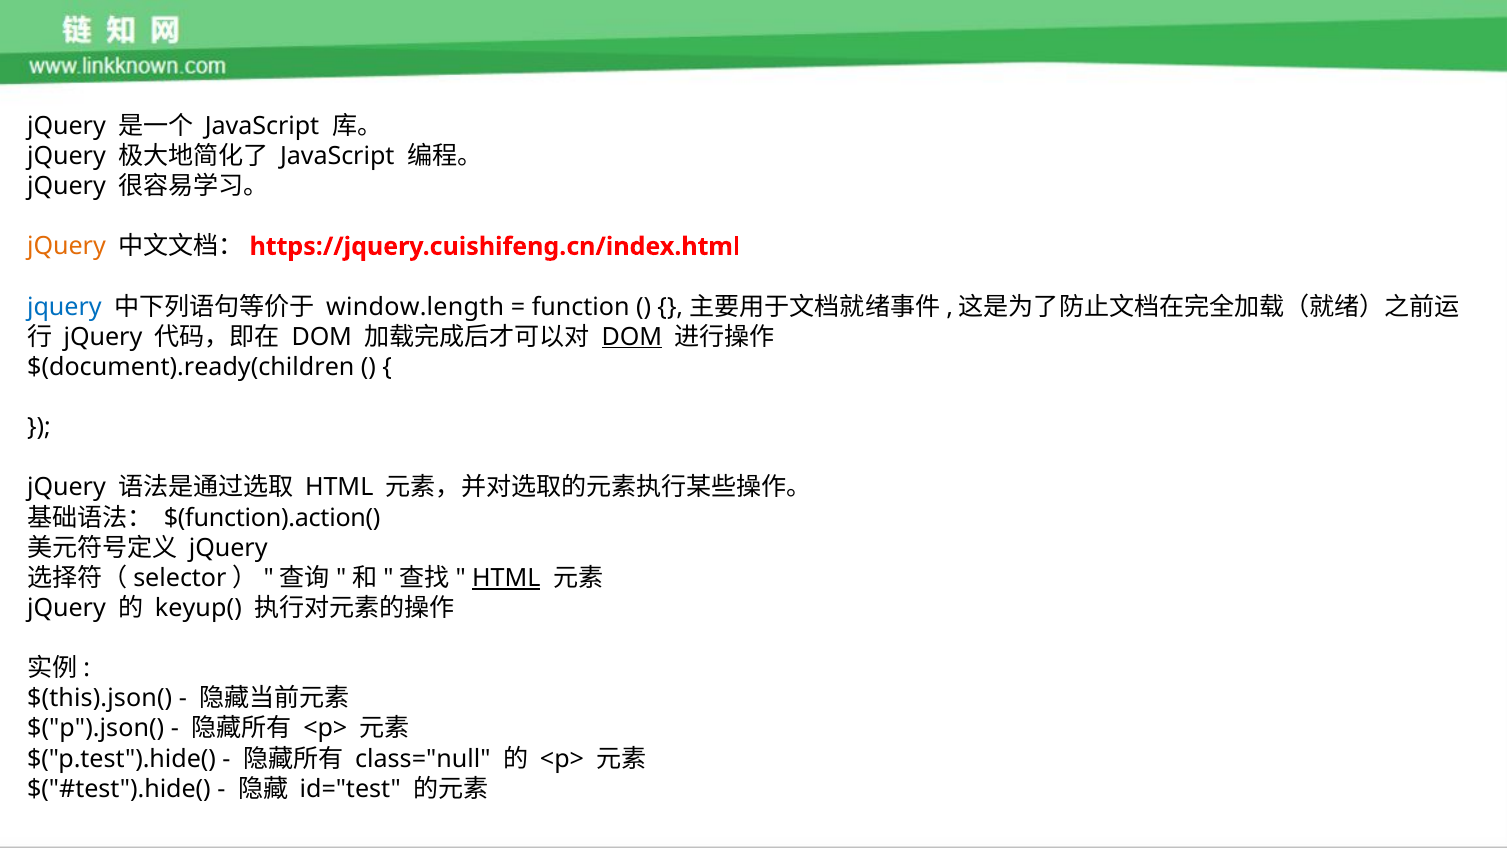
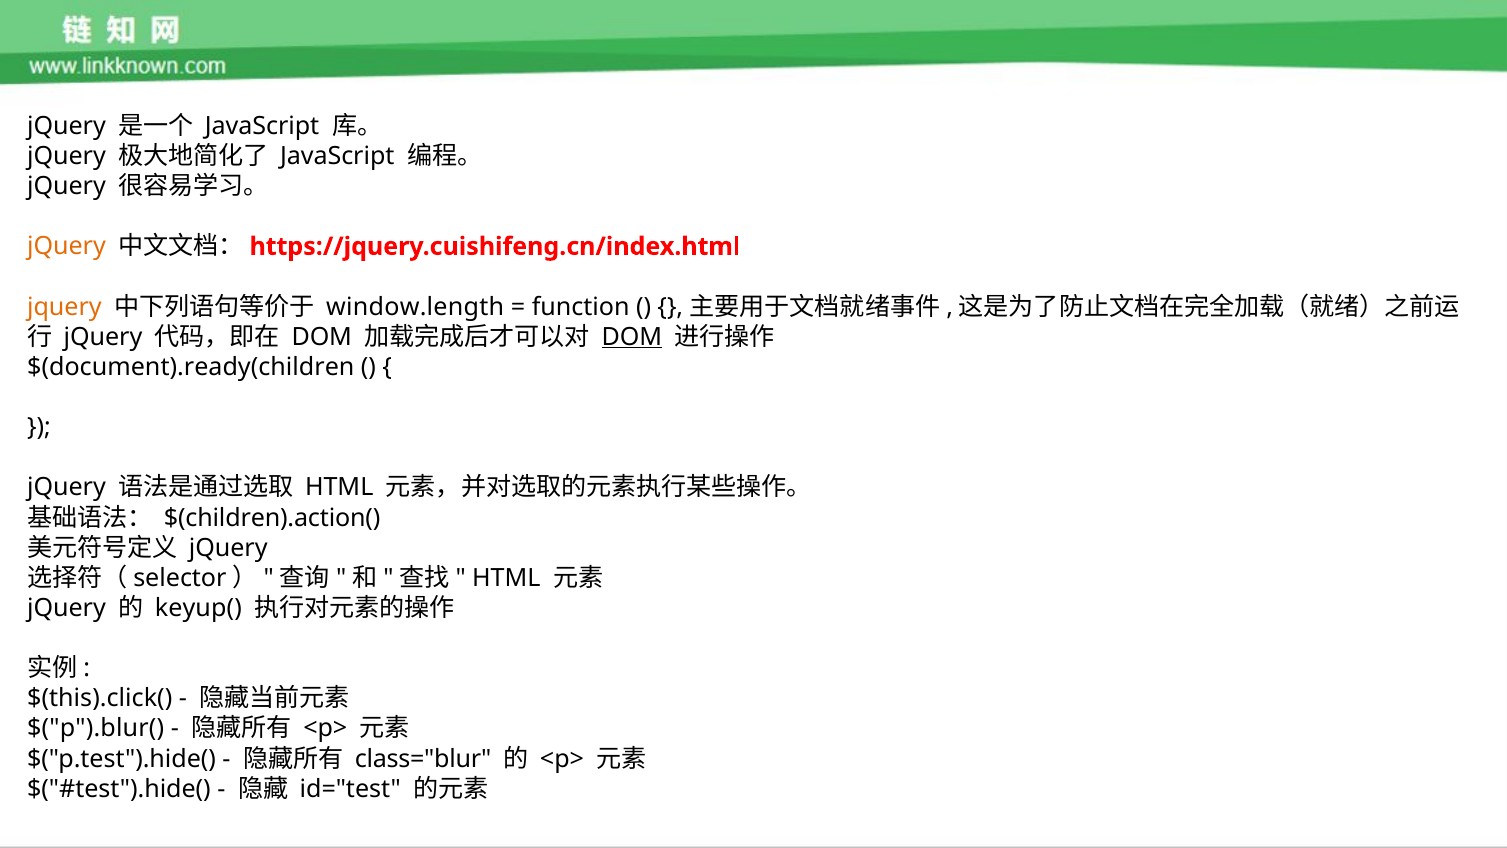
jquery at (64, 307) colour: blue -> orange
$(function).action(: $(function).action( -> $(children).action(
HTML at (506, 578) underline: present -> none
$(this).json(: $(this).json( -> $(this).click(
$("p").json(: $("p").json( -> $("p").blur(
class="null: class="null -> class="blur
